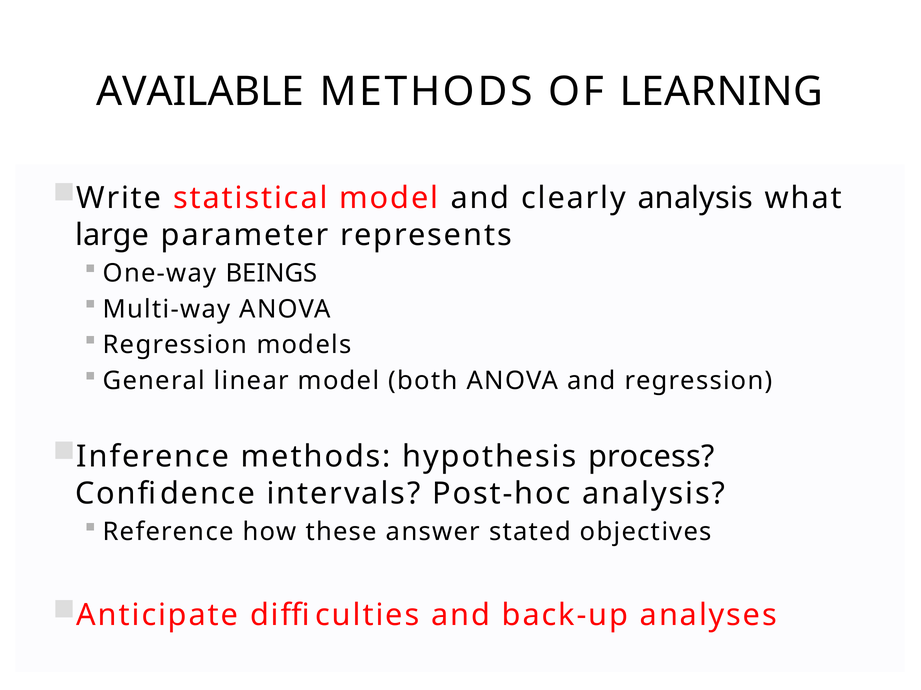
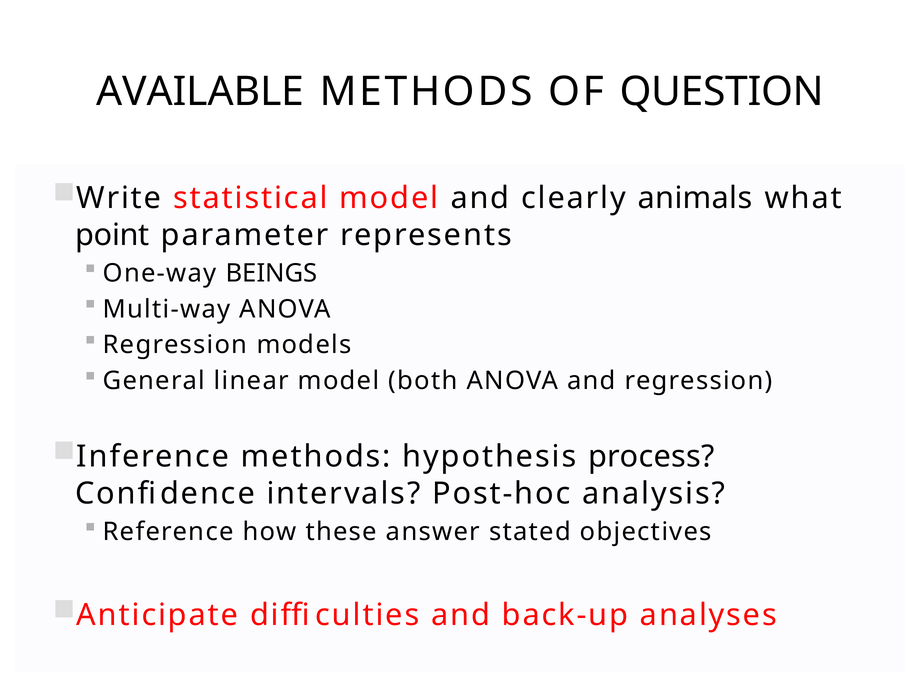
LEARNING: LEARNING -> QUESTION
clearly analysis: analysis -> animals
large: large -> point
